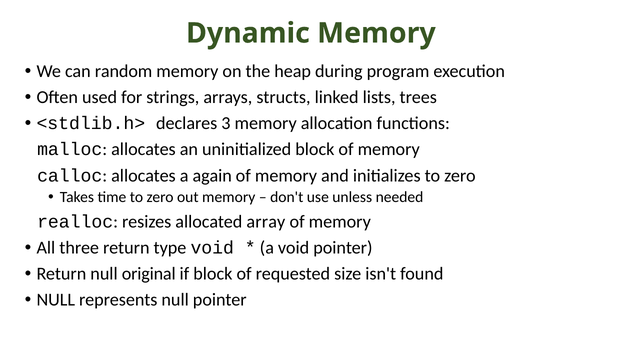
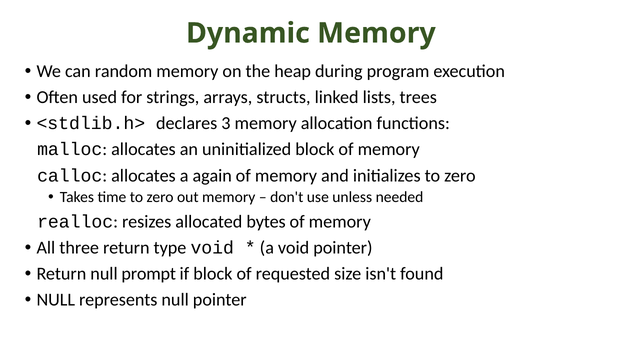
array: array -> bytes
original: original -> prompt
